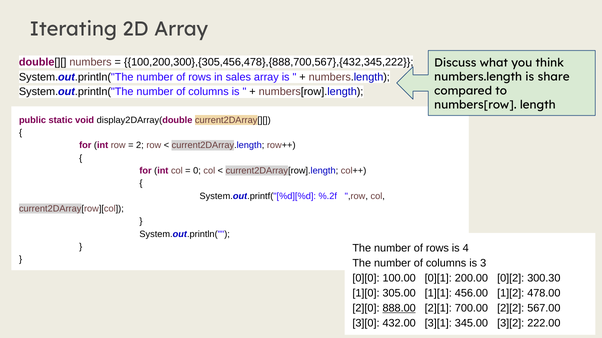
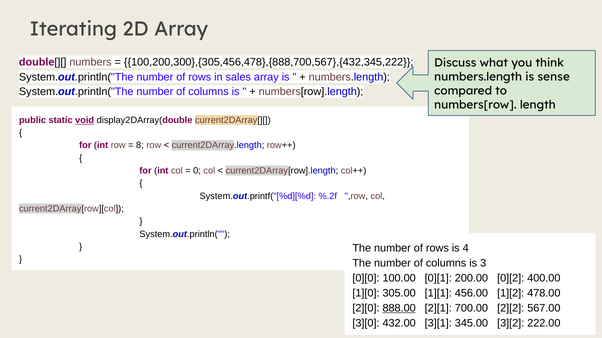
share: share -> sense
void underline: none -> present
2: 2 -> 8
300.30: 300.30 -> 400.00
